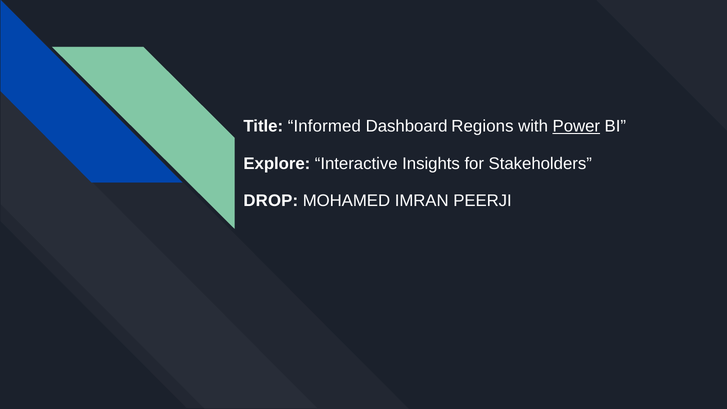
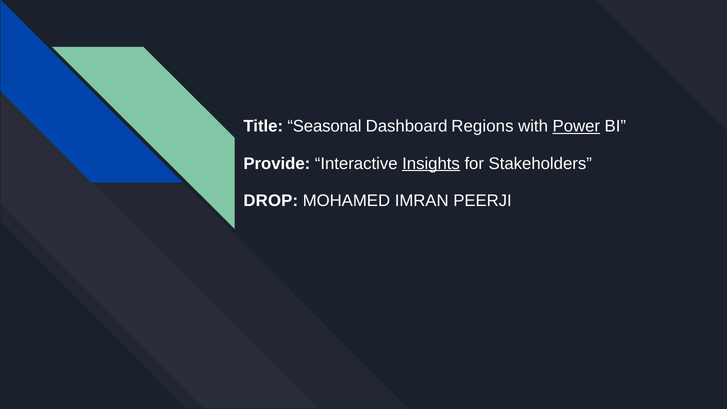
Informed: Informed -> Seasonal
Explore: Explore -> Provide
Insights underline: none -> present
